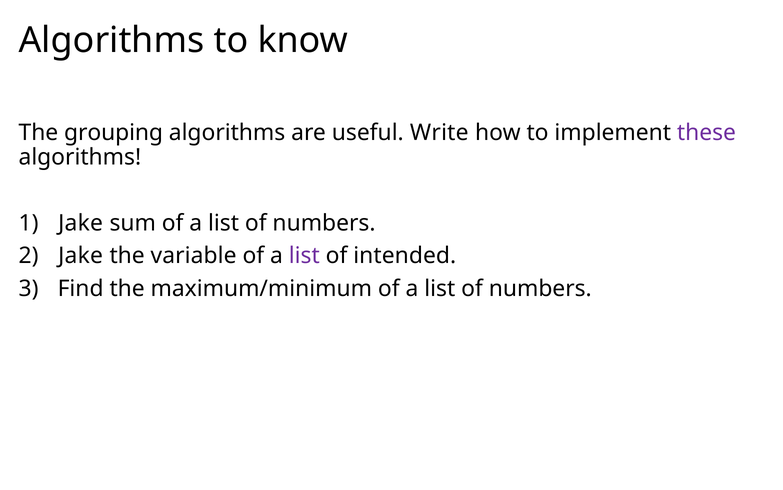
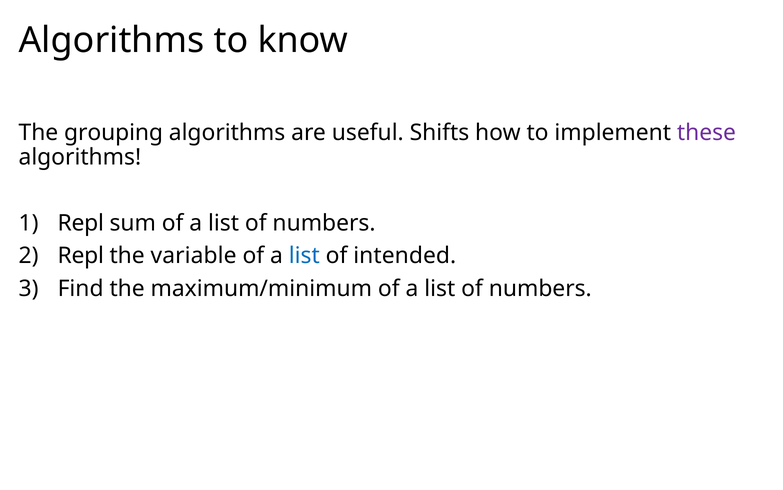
Write: Write -> Shifts
Jake at (81, 223): Jake -> Repl
Jake at (81, 256): Jake -> Repl
list at (304, 256) colour: purple -> blue
